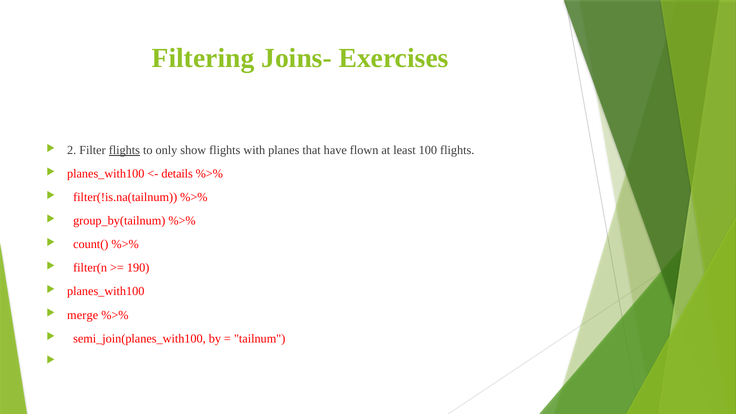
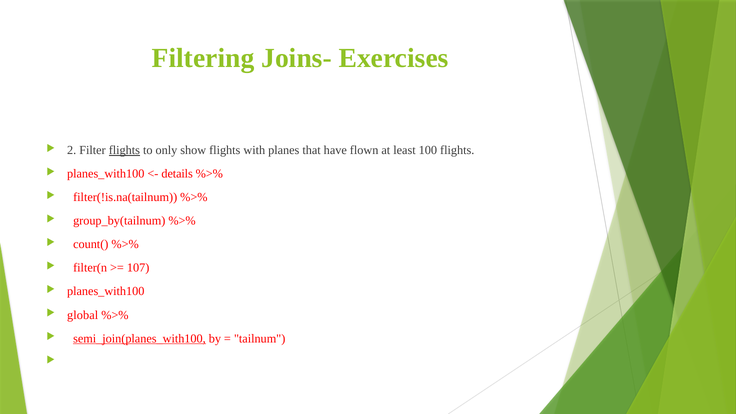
190: 190 -> 107
merge: merge -> global
semi_join(planes_with100 underline: none -> present
